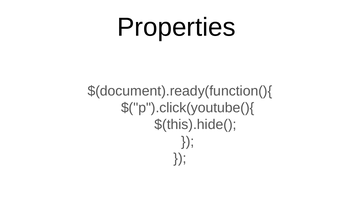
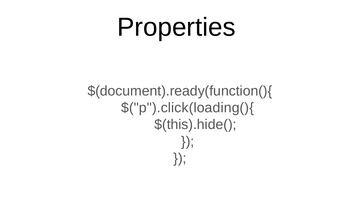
$("p").click(youtube(){: $("p").click(youtube(){ -> $("p").click(loading(){
